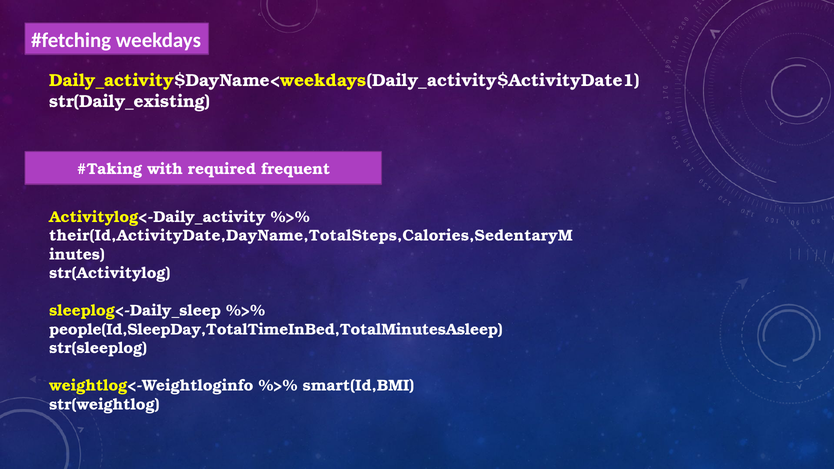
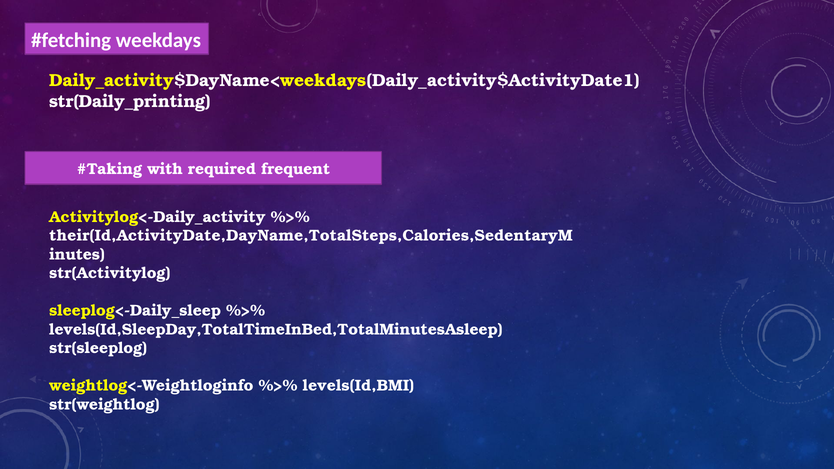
str(Daily_existing: str(Daily_existing -> str(Daily_printing
people(Id,SleepDay,TotalTimeInBed,TotalMinutesAsleep: people(Id,SleepDay,TotalTimeInBed,TotalMinutesAsleep -> levels(Id,SleepDay,TotalTimeInBed,TotalMinutesAsleep
smart(Id,BMI: smart(Id,BMI -> levels(Id,BMI
